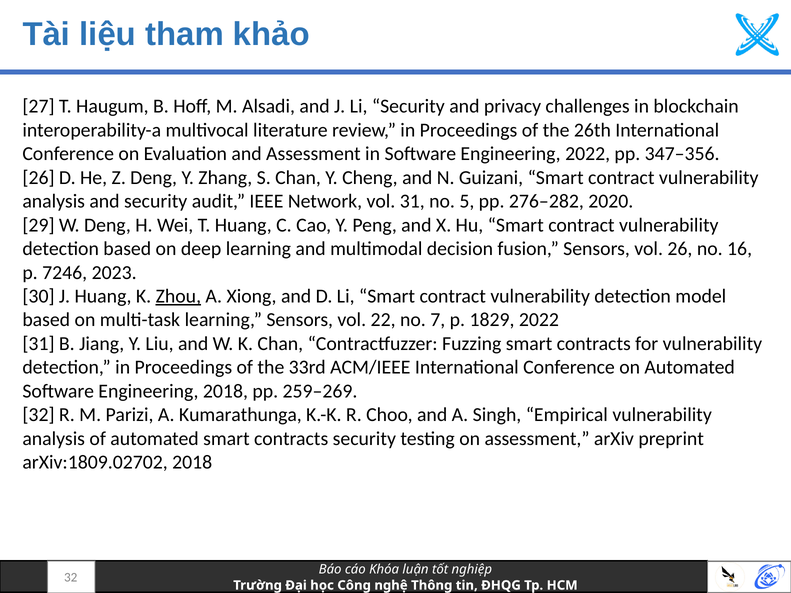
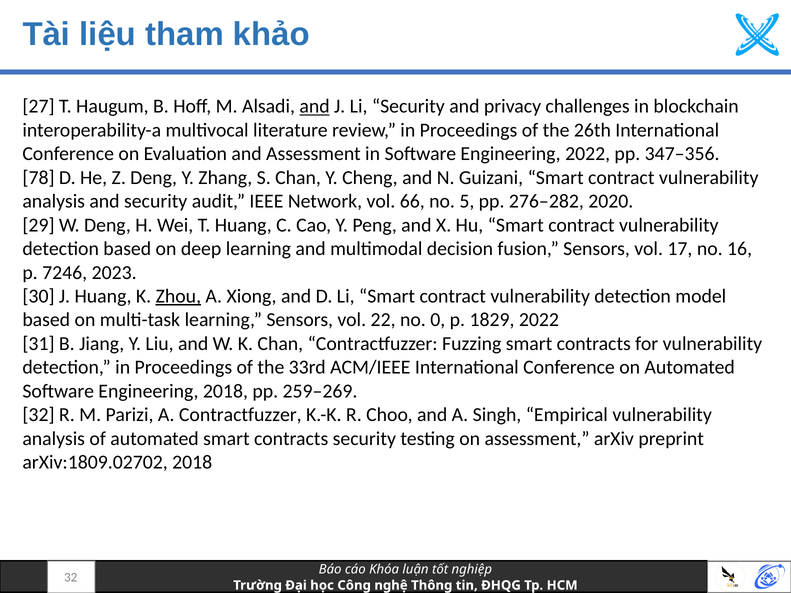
and at (315, 106) underline: none -> present
26 at (39, 178): 26 -> 78
vol 31: 31 -> 66
vol 26: 26 -> 17
7: 7 -> 0
A Kumarathunga: Kumarathunga -> Contractfuzzer
